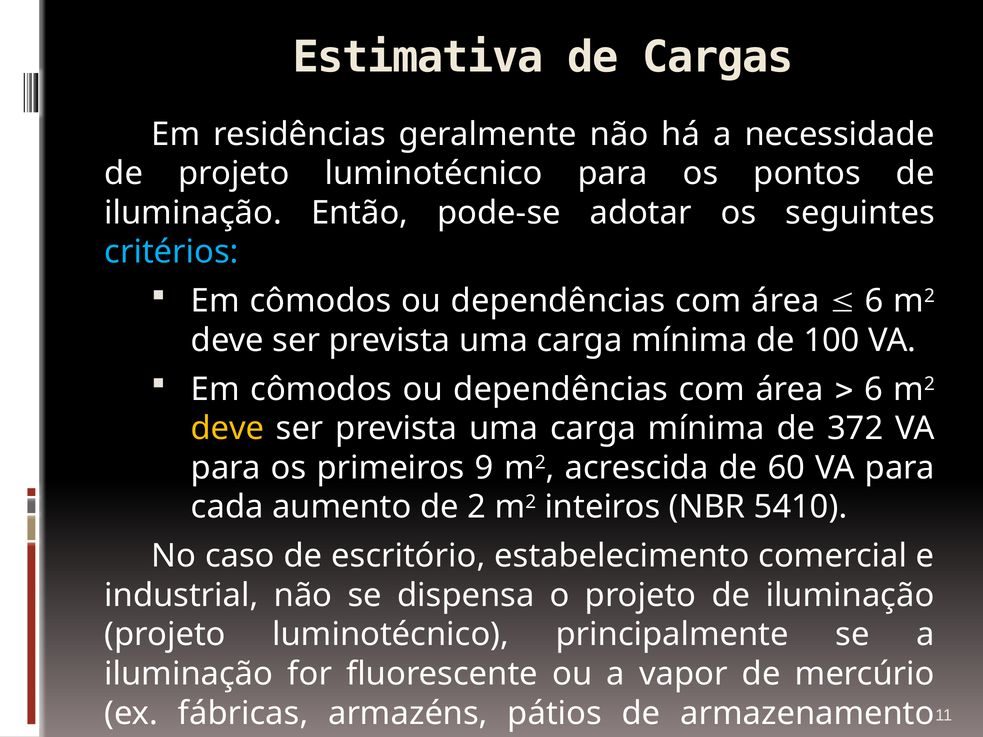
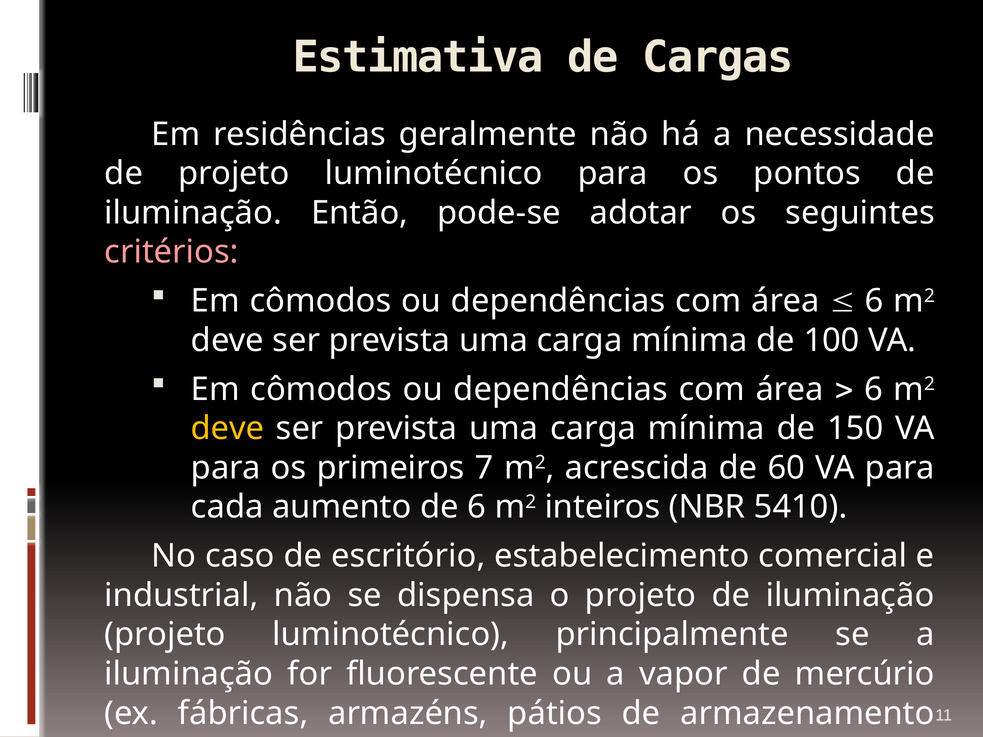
critérios colour: light blue -> pink
372: 372 -> 150
9: 9 -> 7
de 2: 2 -> 6
